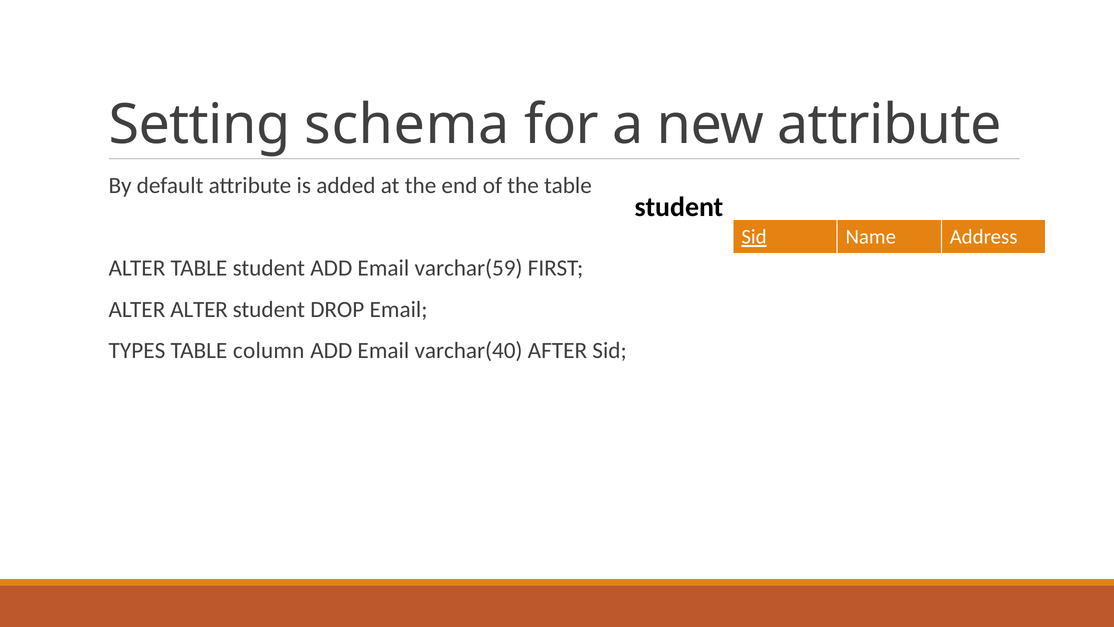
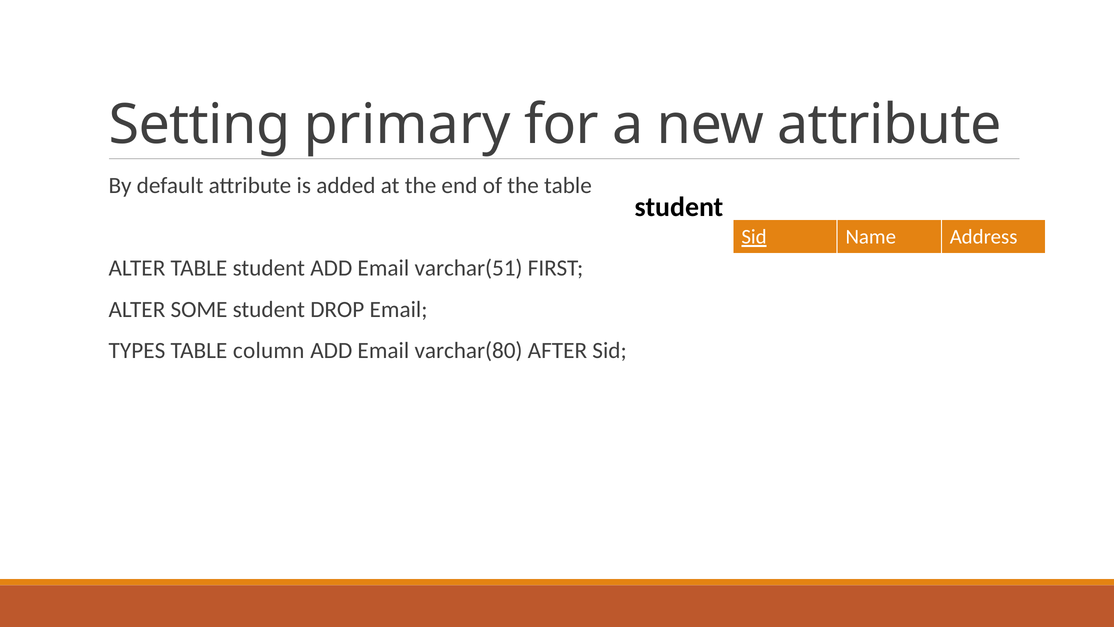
schema: schema -> primary
varchar(59: varchar(59 -> varchar(51
ALTER ALTER: ALTER -> SOME
varchar(40: varchar(40 -> varchar(80
